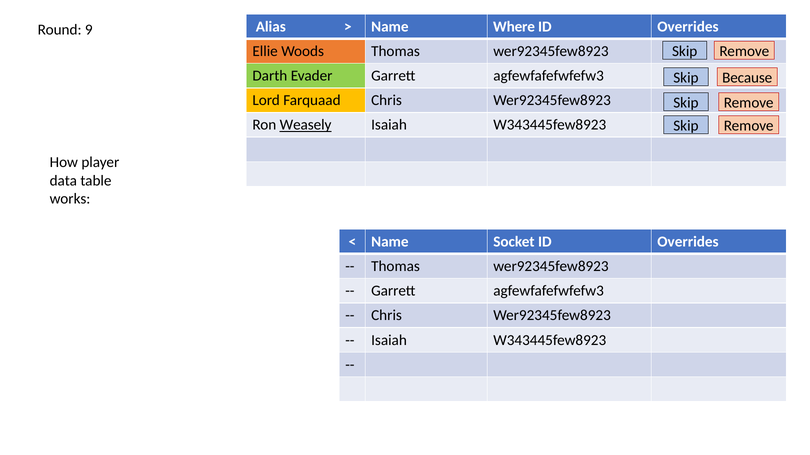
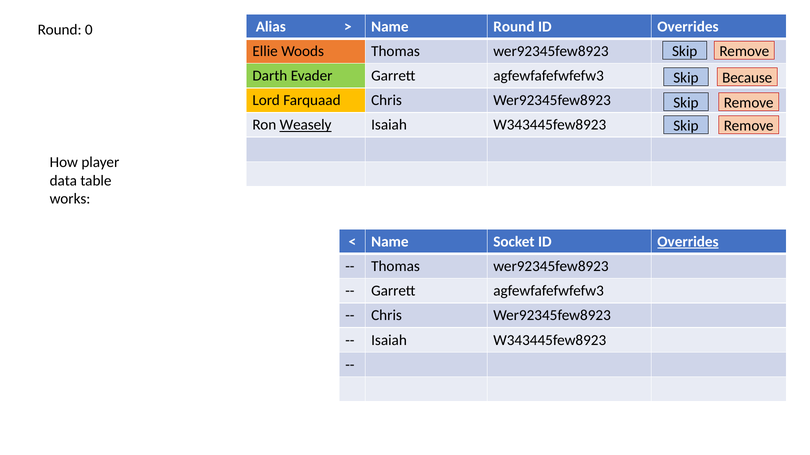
9: 9 -> 0
Name Where: Where -> Round
Overrides at (688, 242) underline: none -> present
